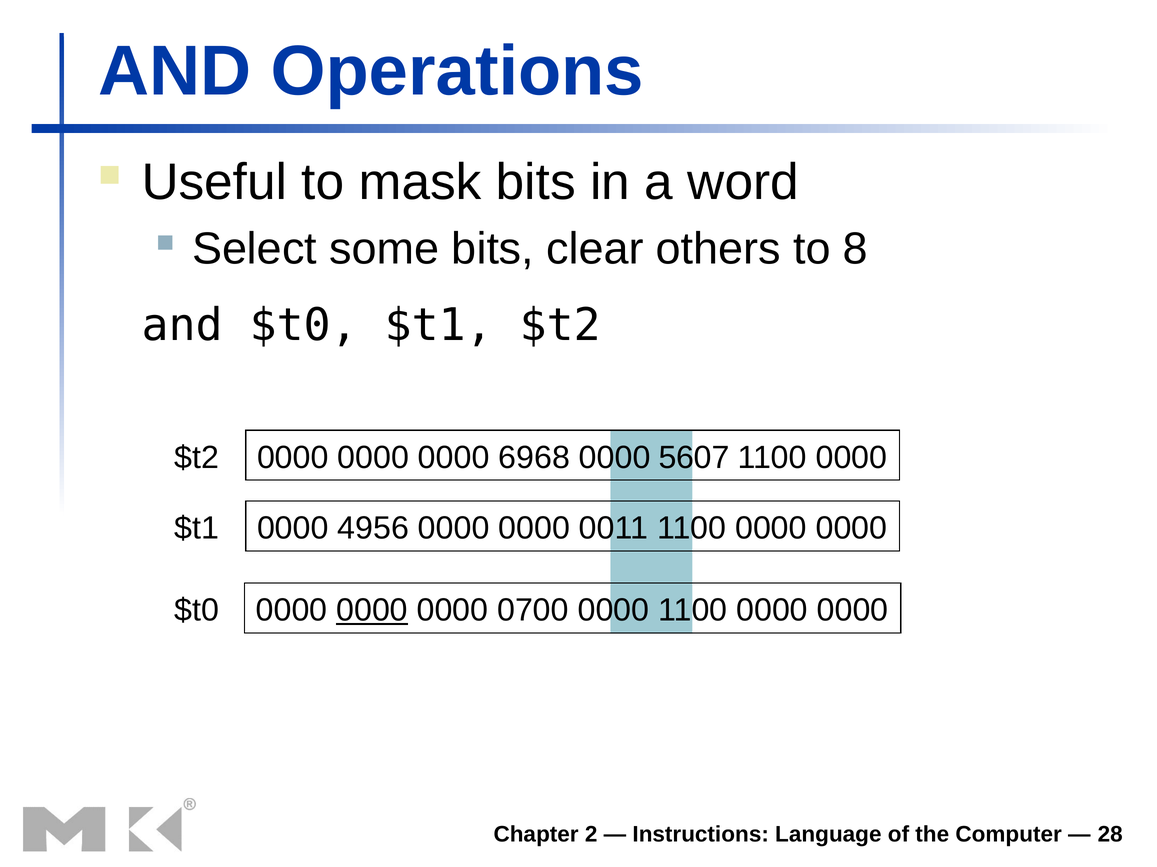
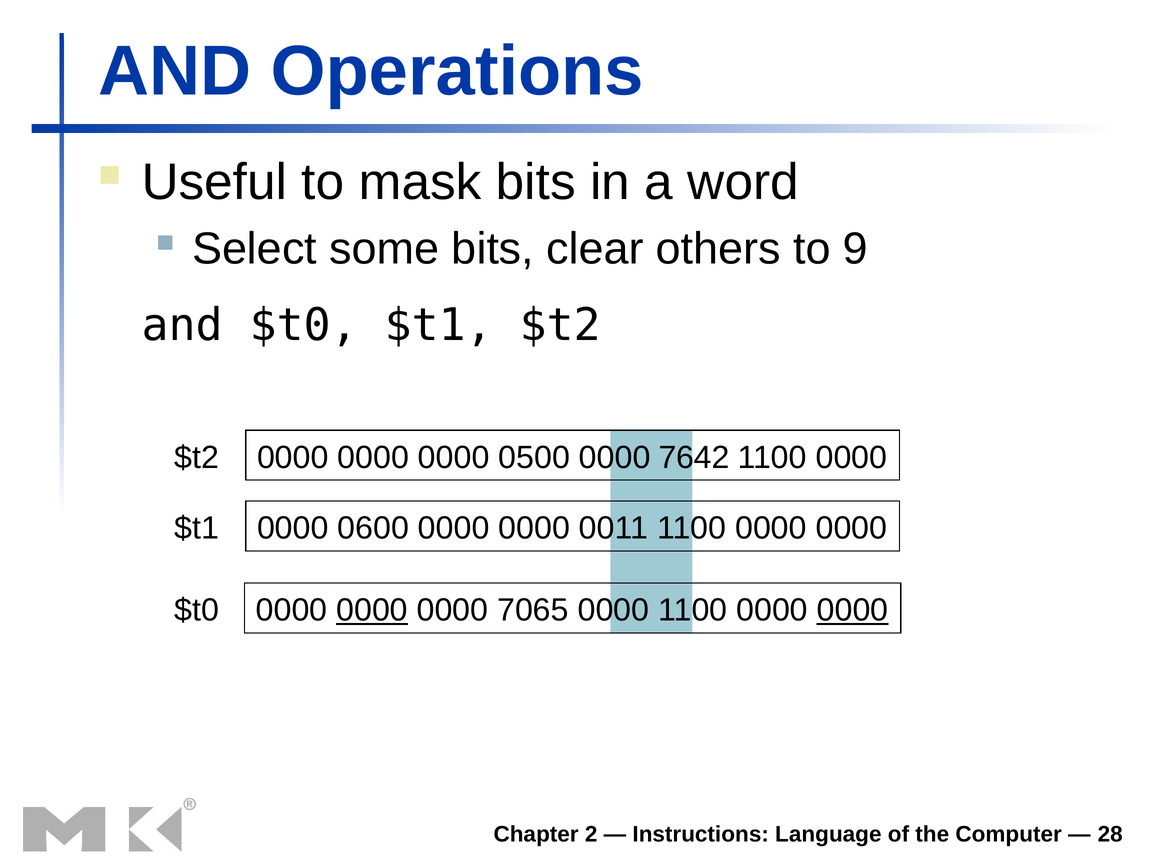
8: 8 -> 9
6968: 6968 -> 0500
5607: 5607 -> 7642
4956: 4956 -> 0600
0700: 0700 -> 7065
0000 at (853, 611) underline: none -> present
